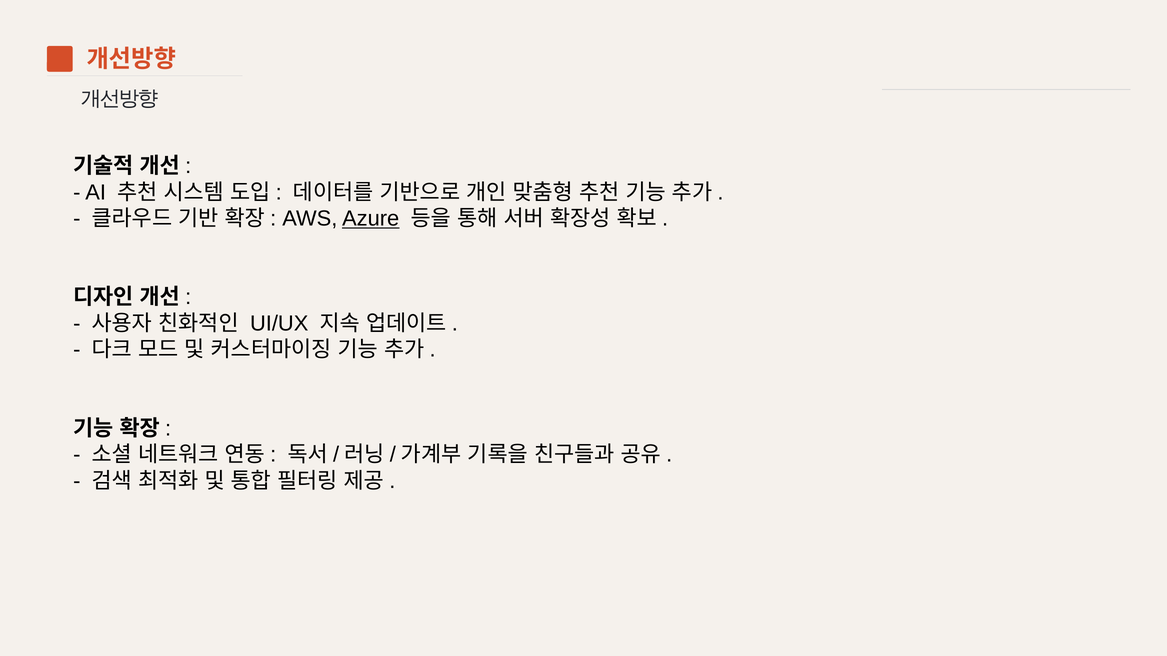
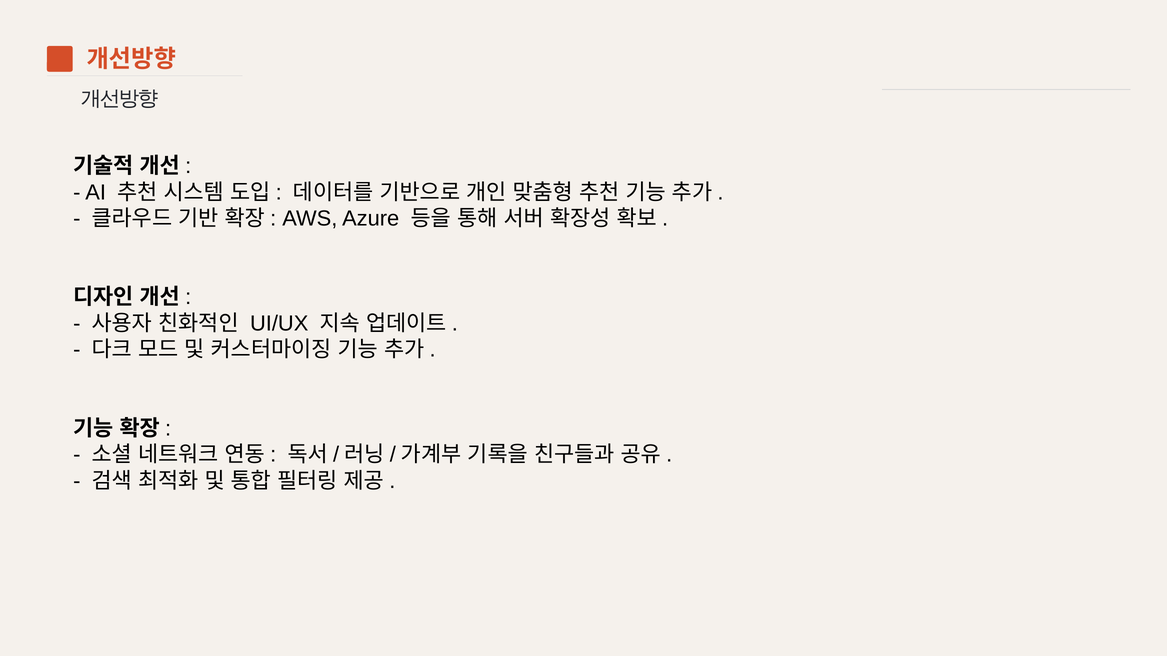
Azure underline: present -> none
